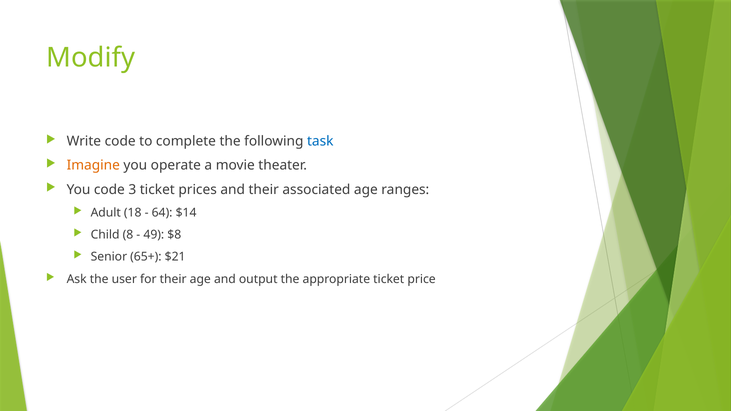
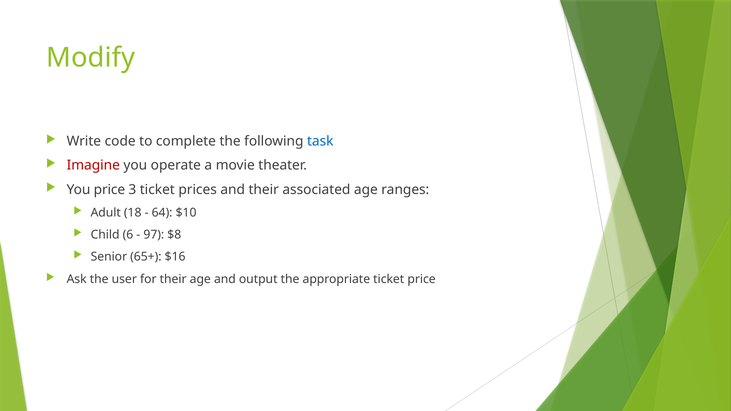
Imagine colour: orange -> red
You code: code -> price
$14: $14 -> $10
8: 8 -> 6
49: 49 -> 97
$21: $21 -> $16
